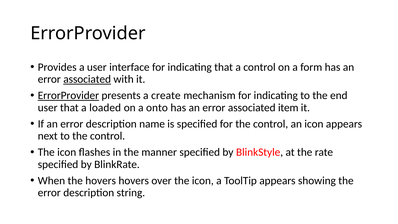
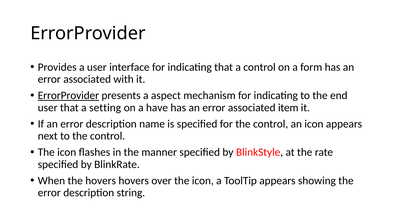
associated at (87, 79) underline: present -> none
create: create -> aspect
loaded: loaded -> setting
onto: onto -> have
